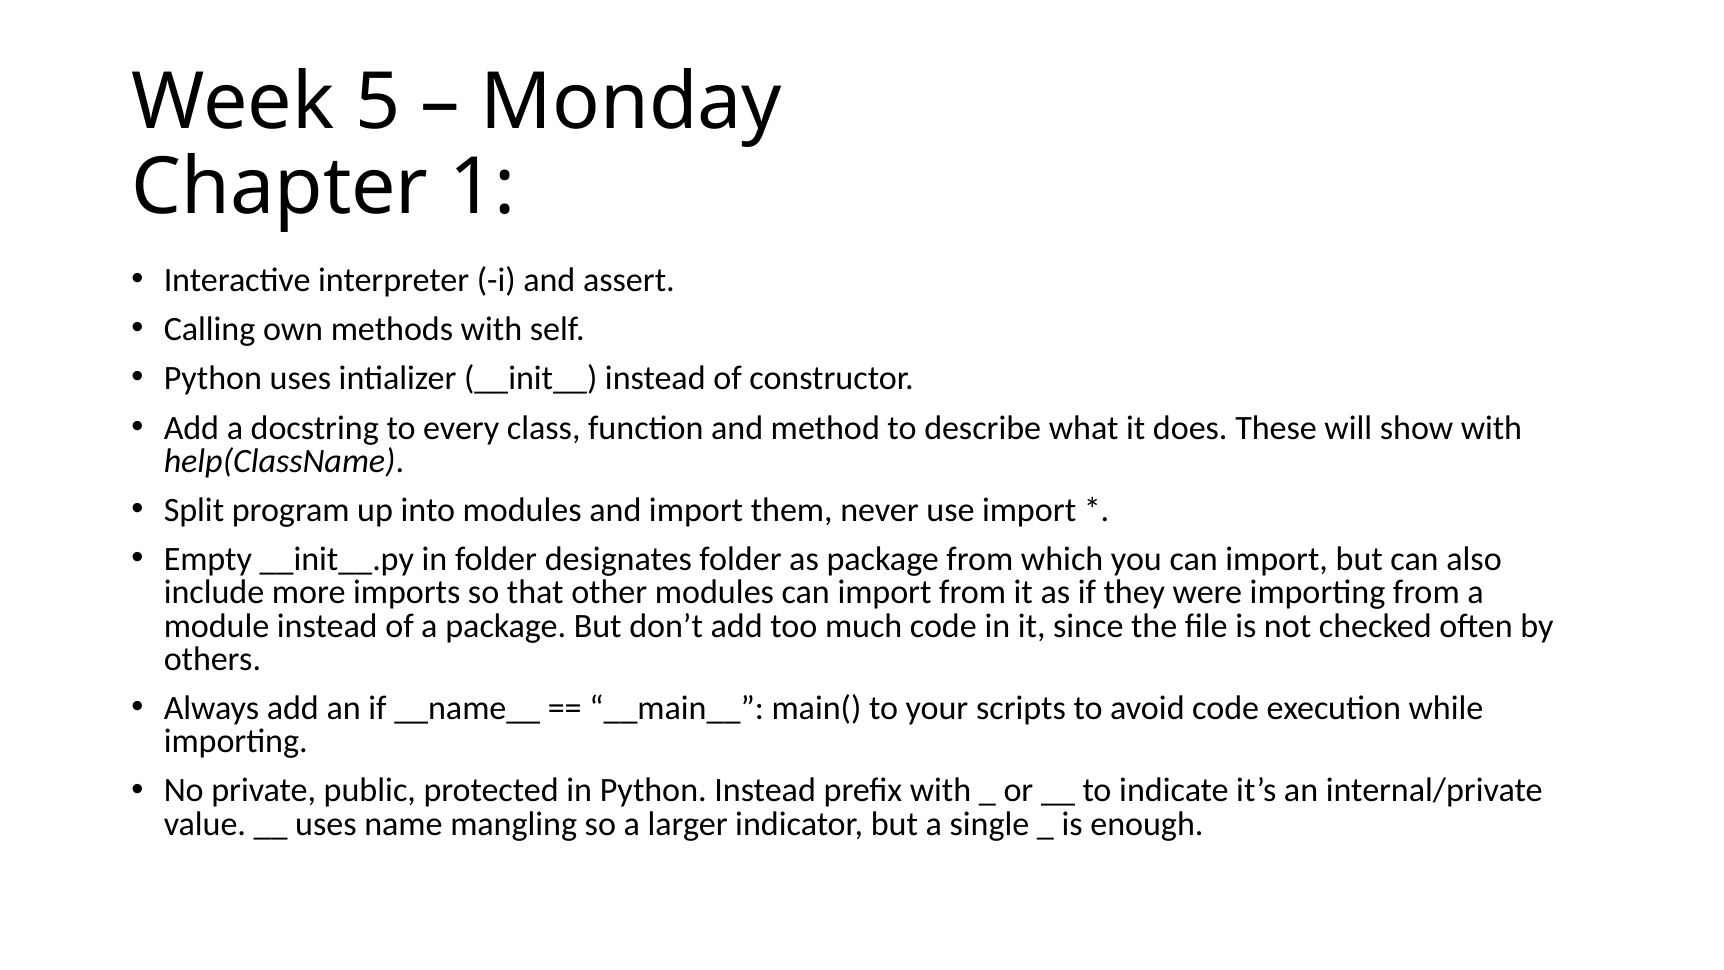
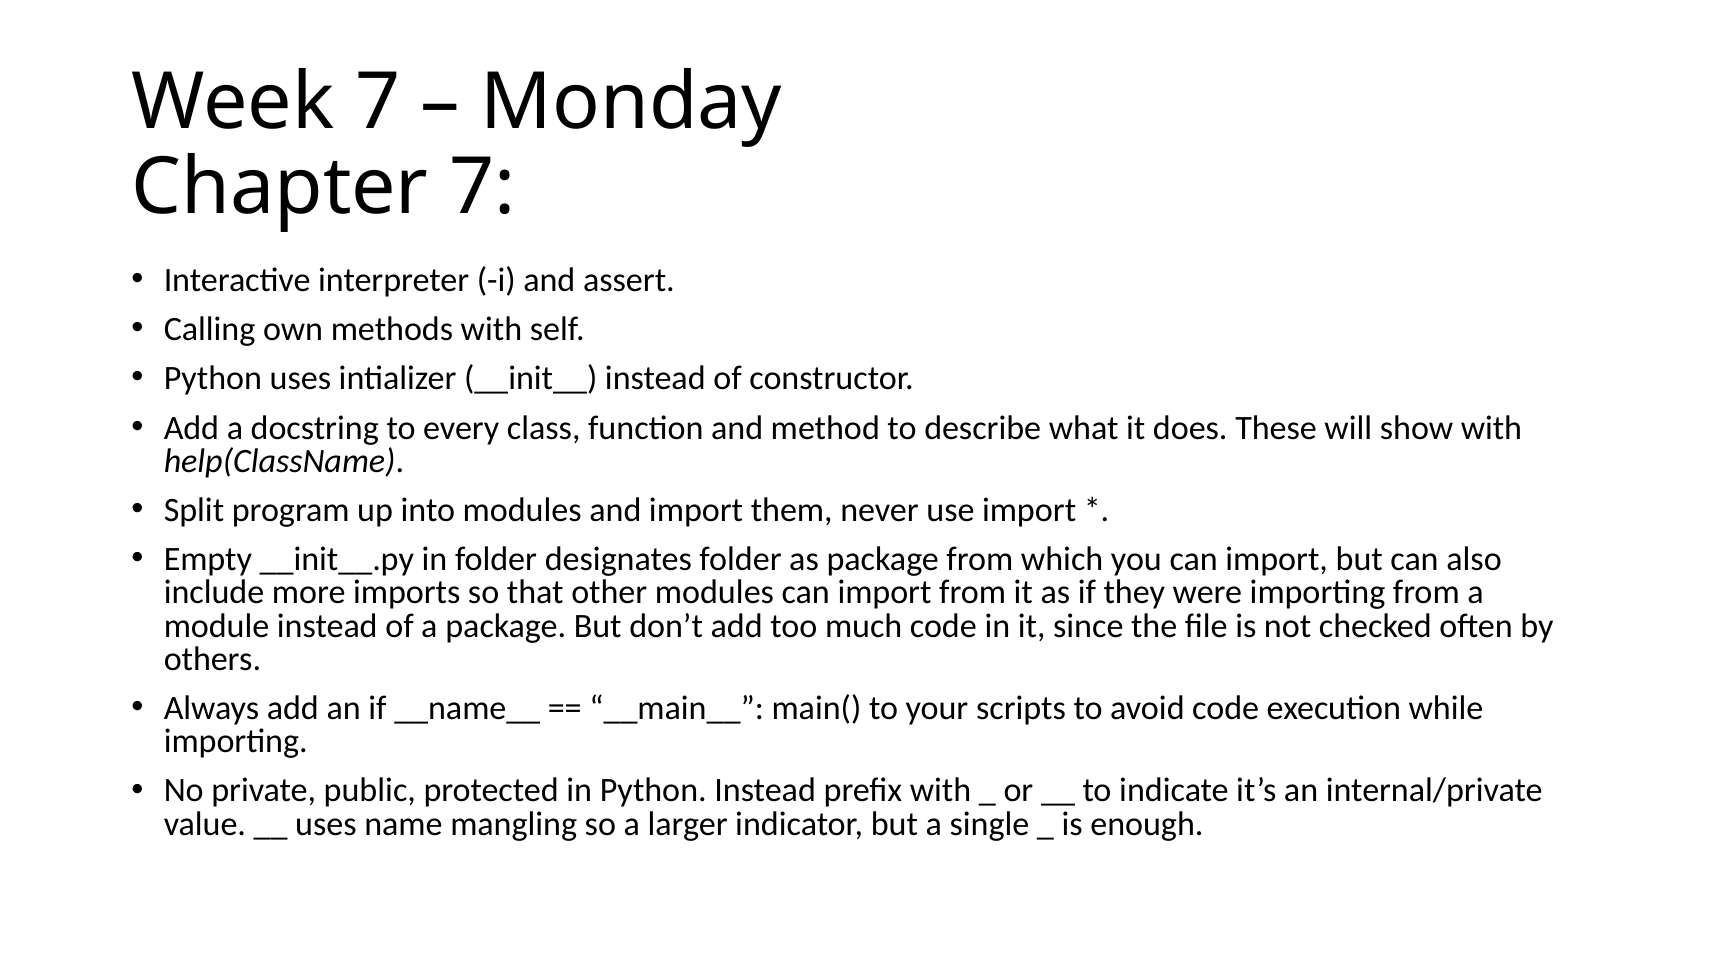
Week 5: 5 -> 7
Chapter 1: 1 -> 7
